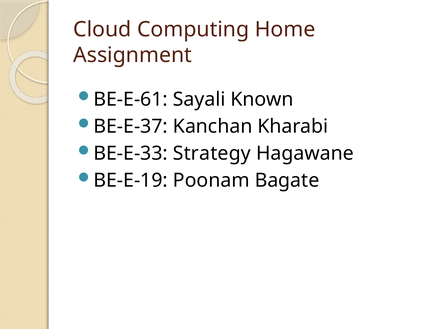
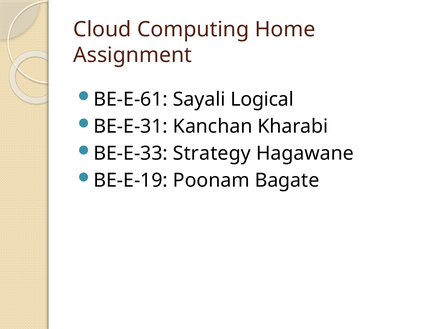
Known: Known -> Logical
BE-E-37: BE-E-37 -> BE-E-31
